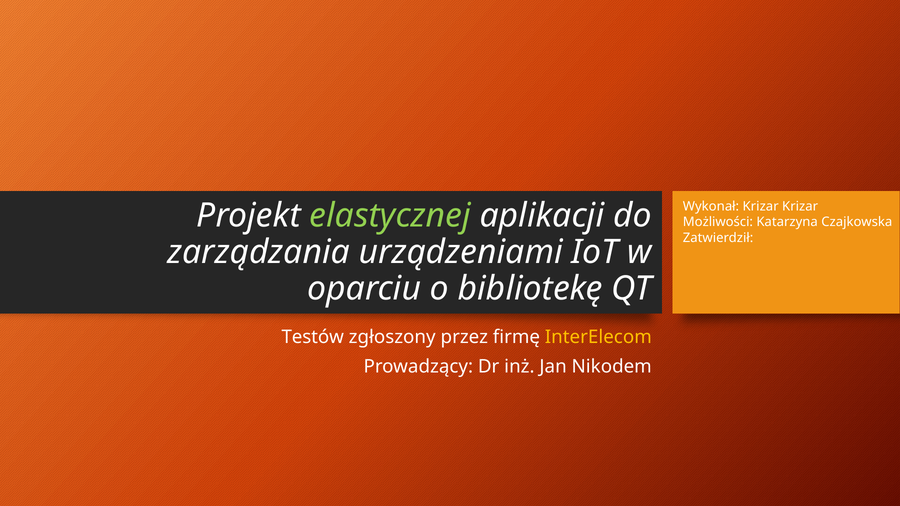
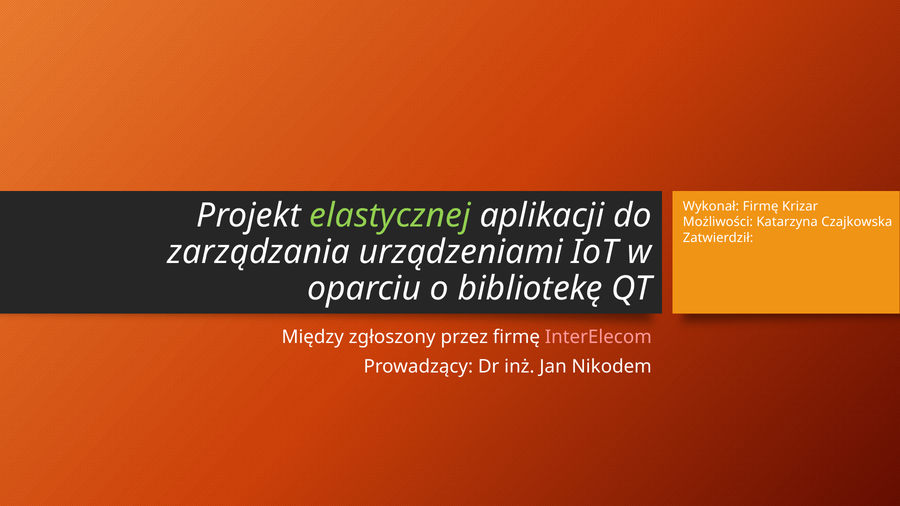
Wykonał Krizar: Krizar -> Firmę
Testów: Testów -> Między
InterElecom colour: yellow -> pink
